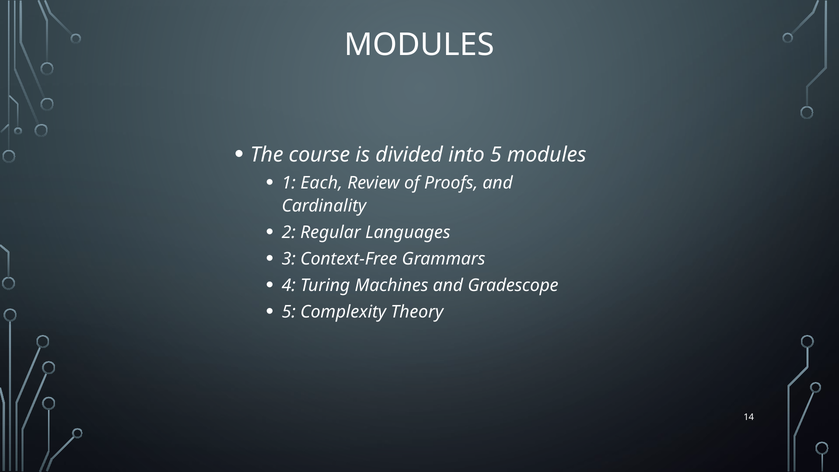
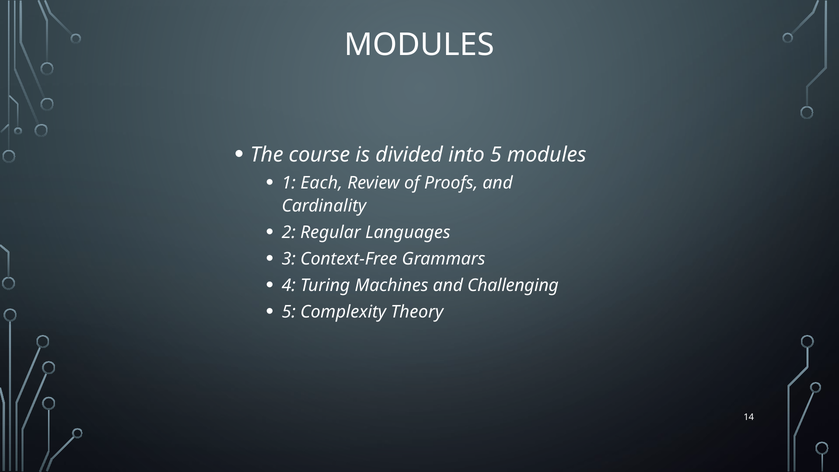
Gradescope: Gradescope -> Challenging
